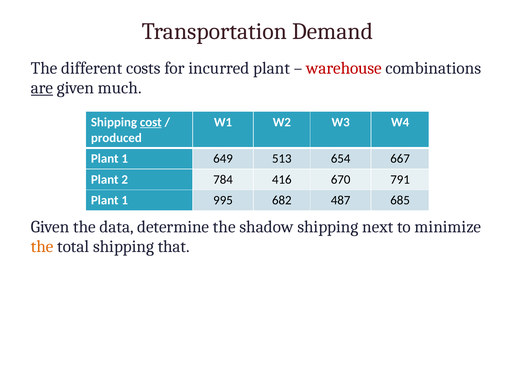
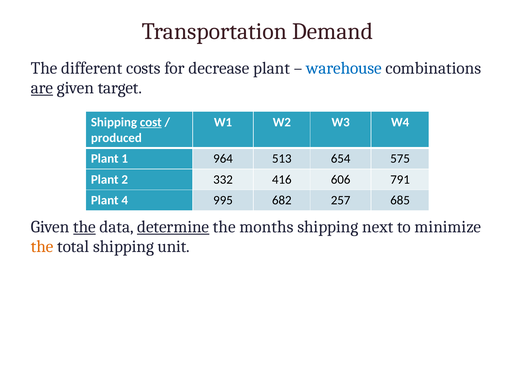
incurred: incurred -> decrease
warehouse colour: red -> blue
much: much -> target
649: 649 -> 964
667: 667 -> 575
784: 784 -> 332
670: 670 -> 606
1 at (125, 201): 1 -> 4
487: 487 -> 257
the at (85, 227) underline: none -> present
determine underline: none -> present
shadow: shadow -> months
that: that -> unit
